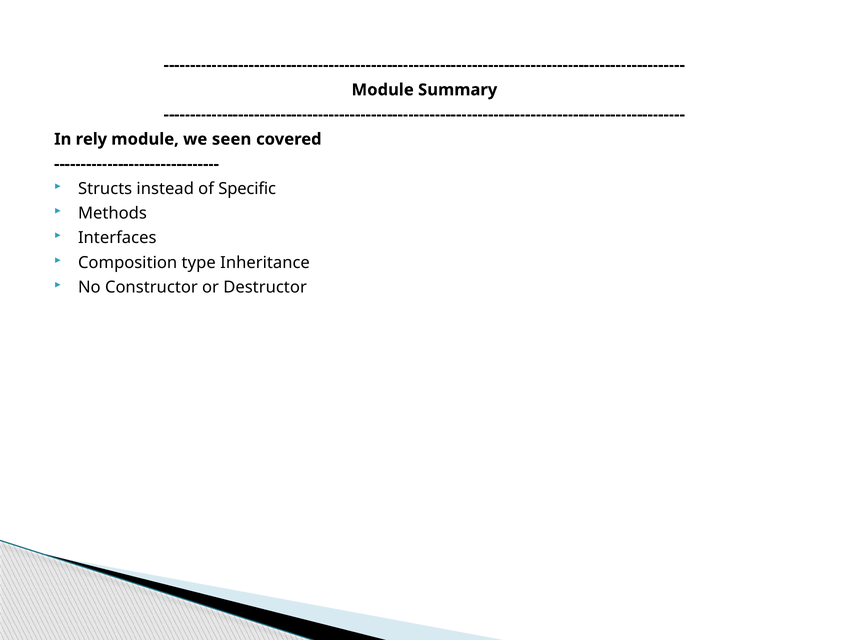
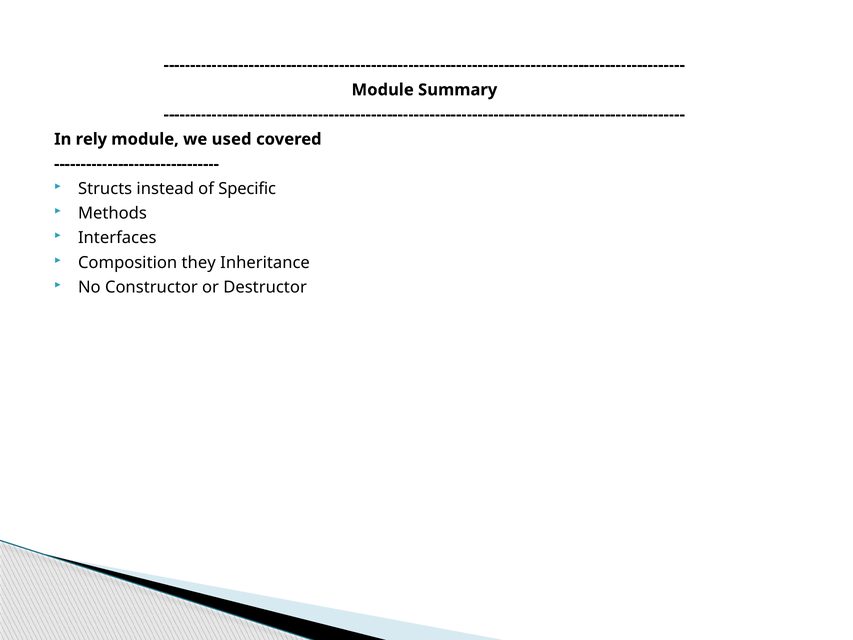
seen: seen -> used
type: type -> they
